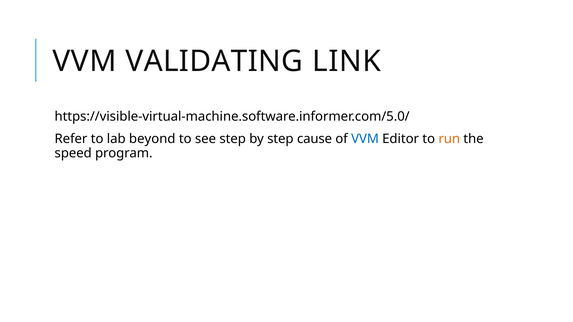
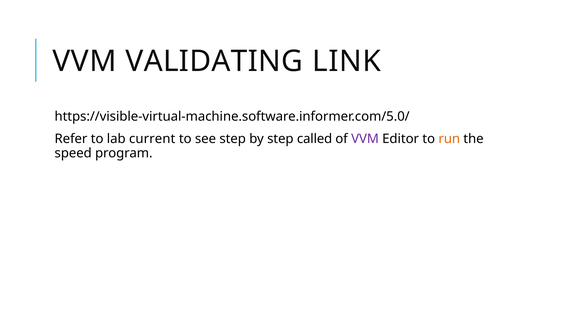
beyond: beyond -> current
cause: cause -> called
VVM at (365, 139) colour: blue -> purple
